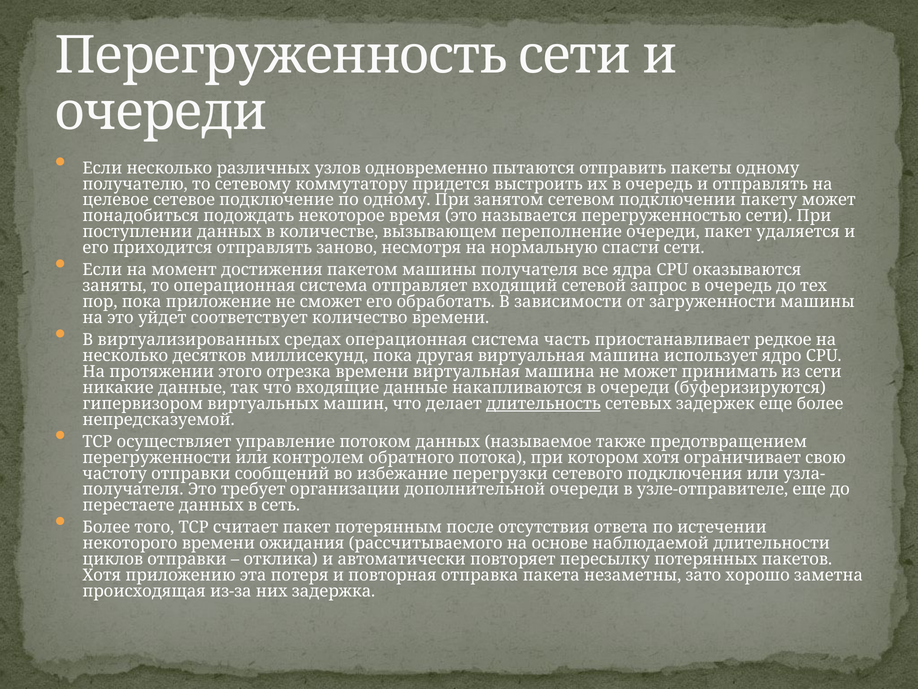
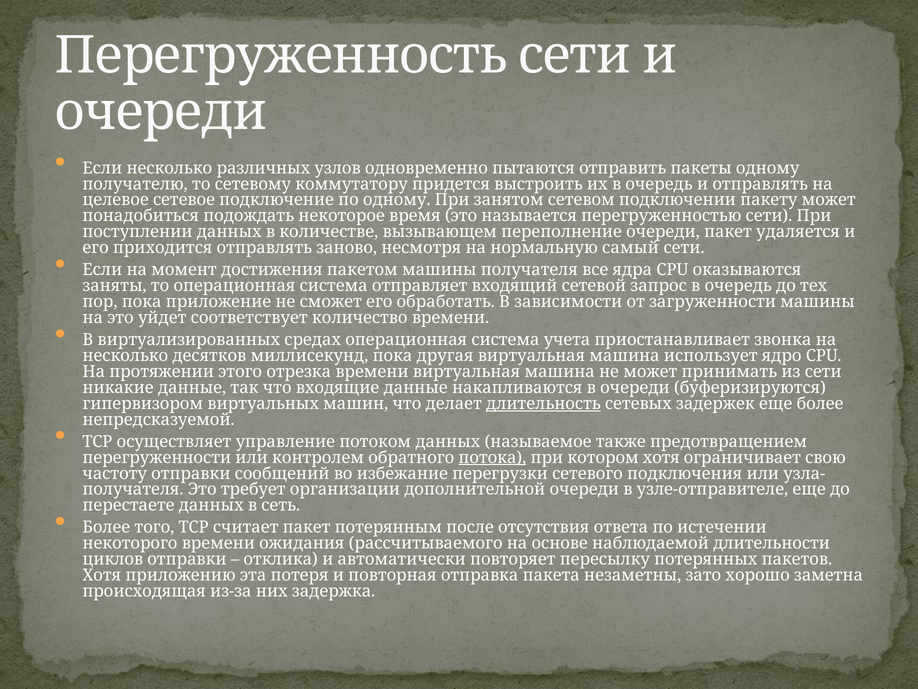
спасти: спасти -> самый
часть: часть -> учета
редкое: редкое -> звонка
потока underline: none -> present
